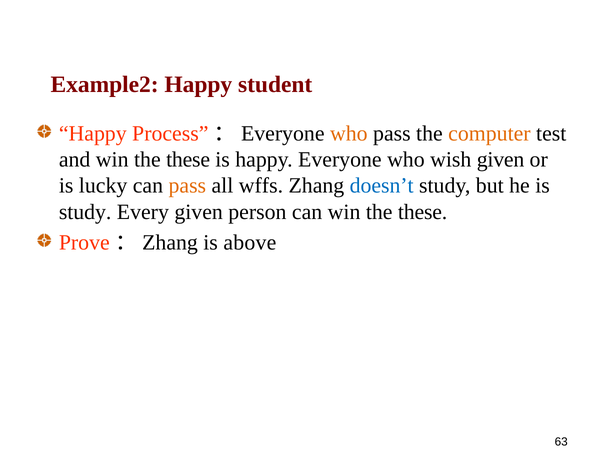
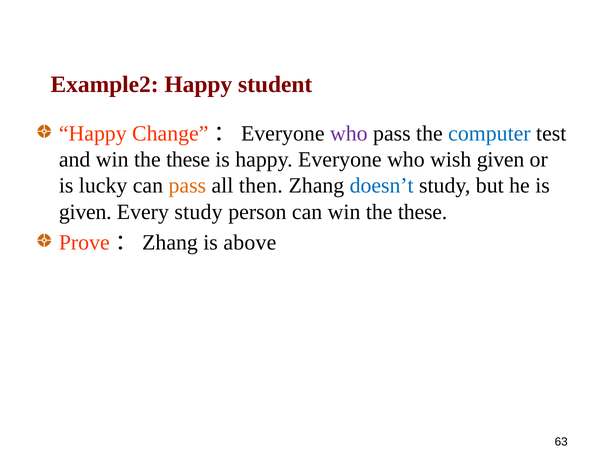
Process: Process -> Change
who at (349, 133) colour: orange -> purple
computer colour: orange -> blue
wffs: wffs -> then
study at (85, 212): study -> given
Every given: given -> study
